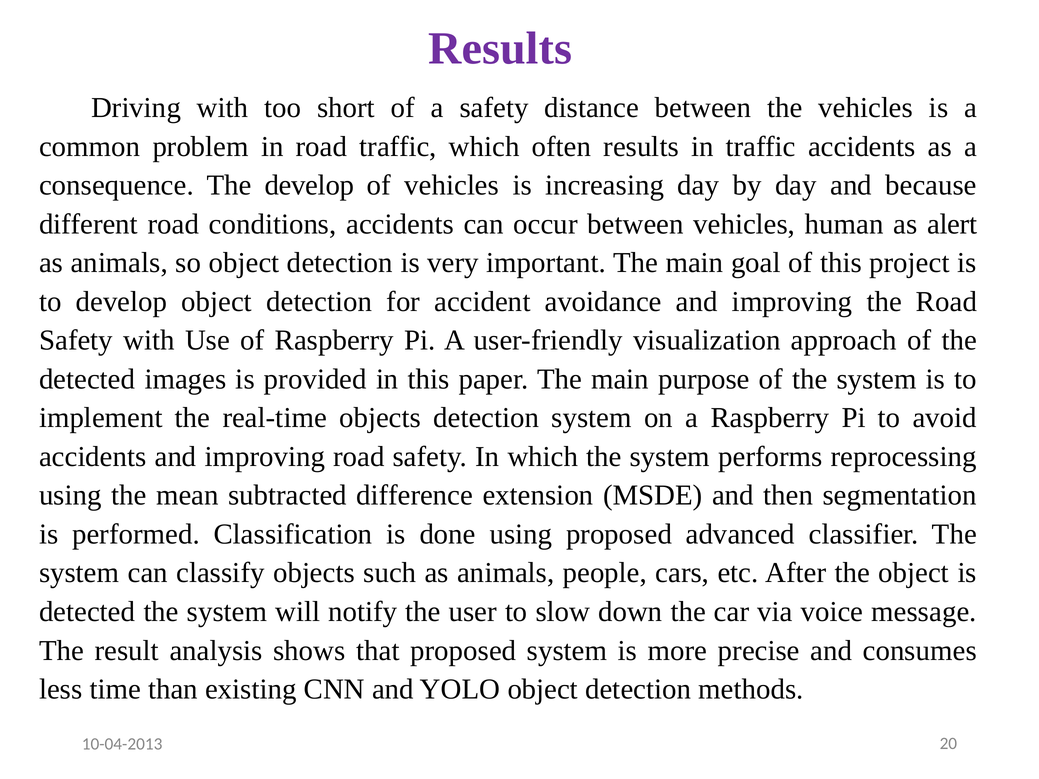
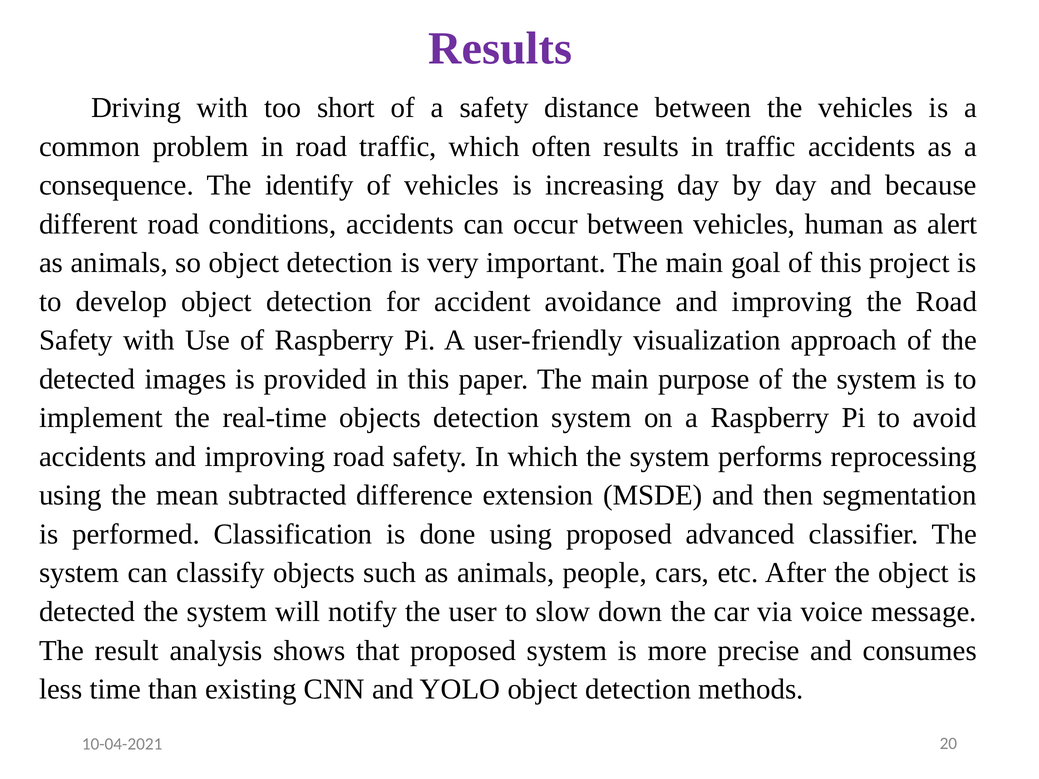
The develop: develop -> identify
10-04-2013: 10-04-2013 -> 10-04-2021
